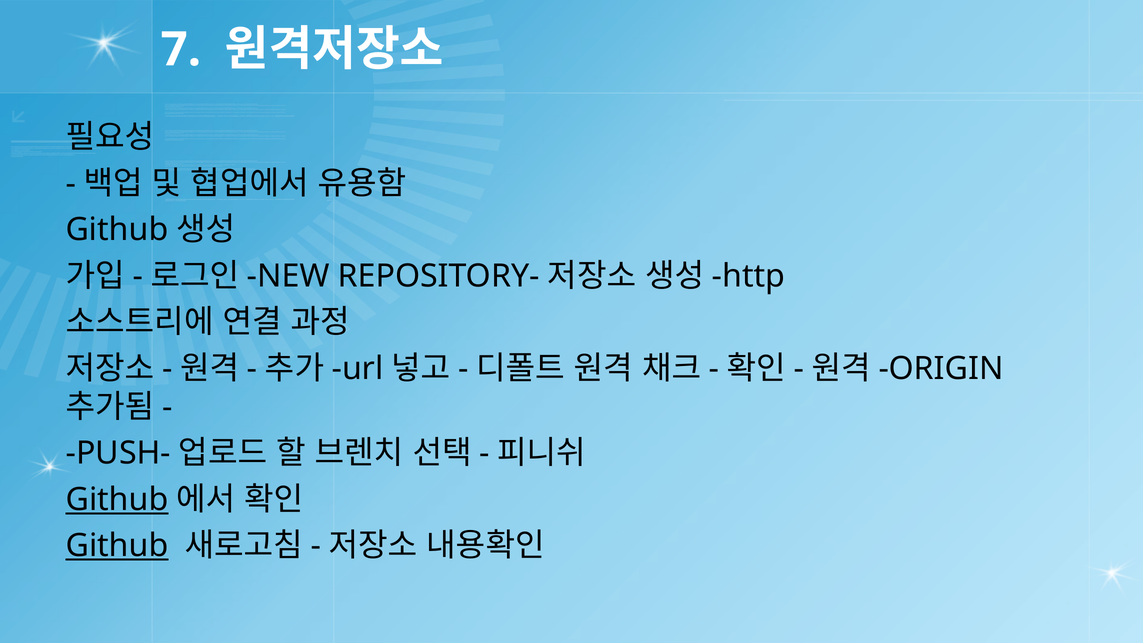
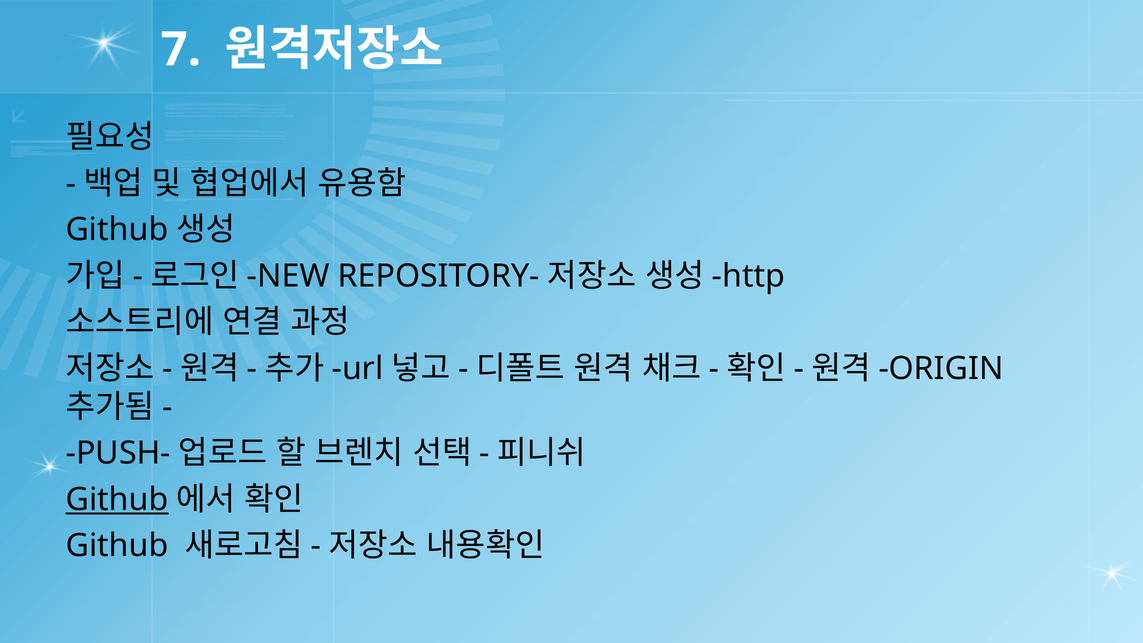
Github at (117, 546) underline: present -> none
